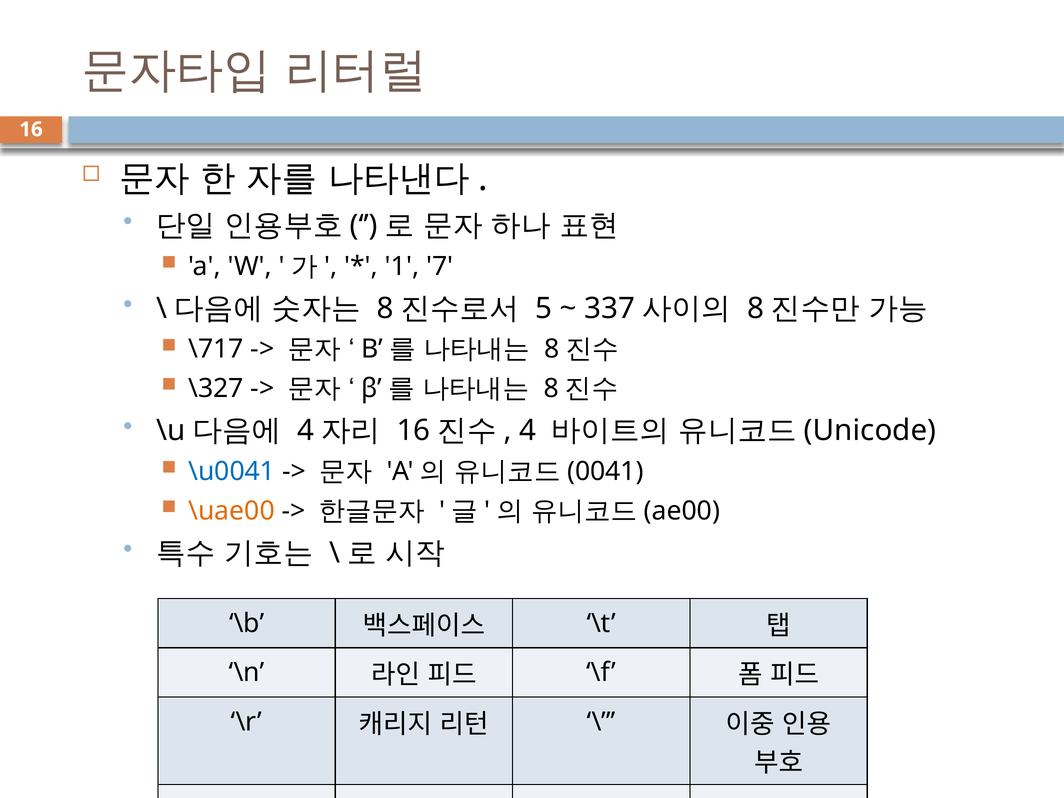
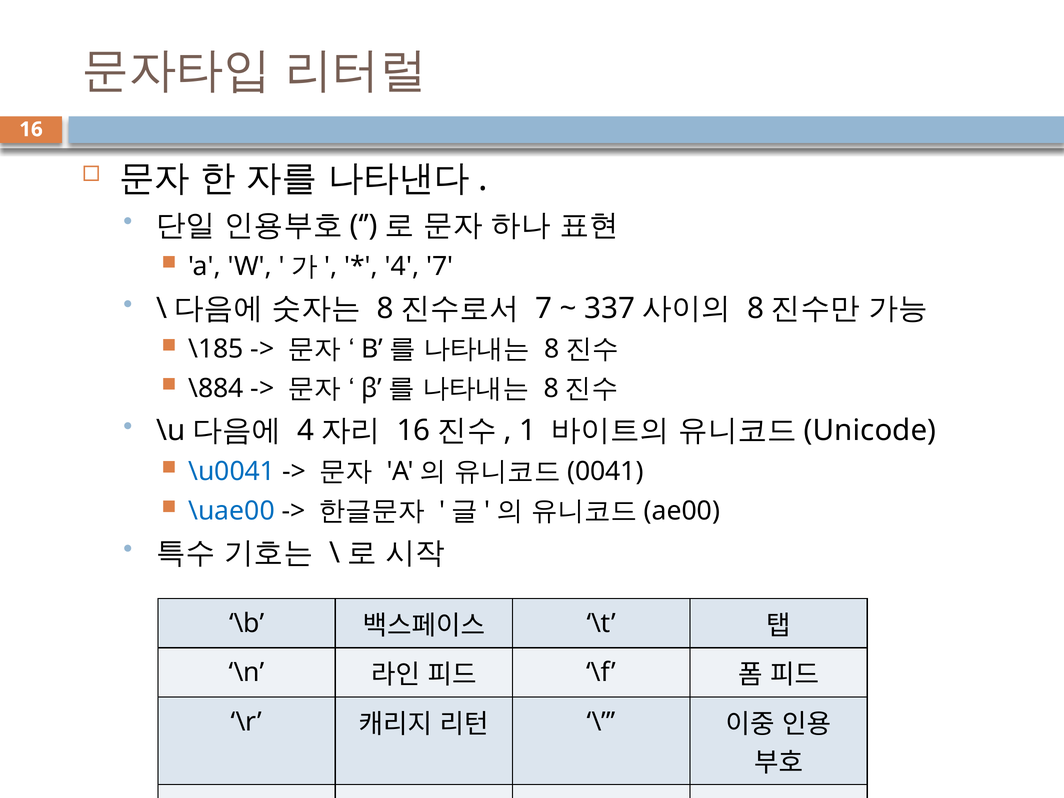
1: 1 -> 4
5 at (544, 308): 5 -> 7
\717: \717 -> \185
\327: \327 -> \884
4: 4 -> 1
\uae00 colour: orange -> blue
